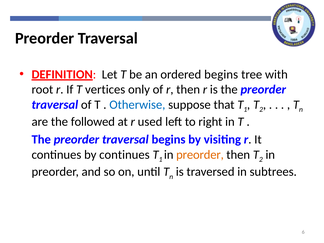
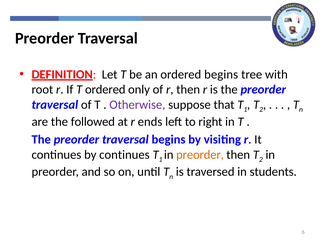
T vertices: vertices -> ordered
Otherwise colour: blue -> purple
used: used -> ends
subtrees: subtrees -> students
